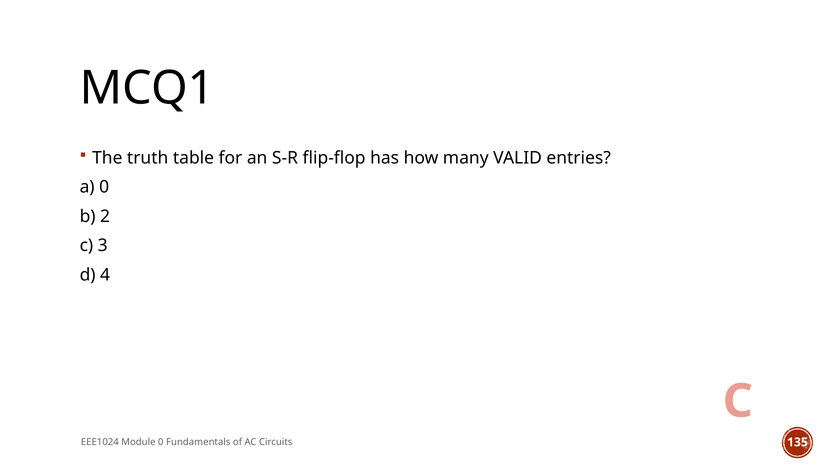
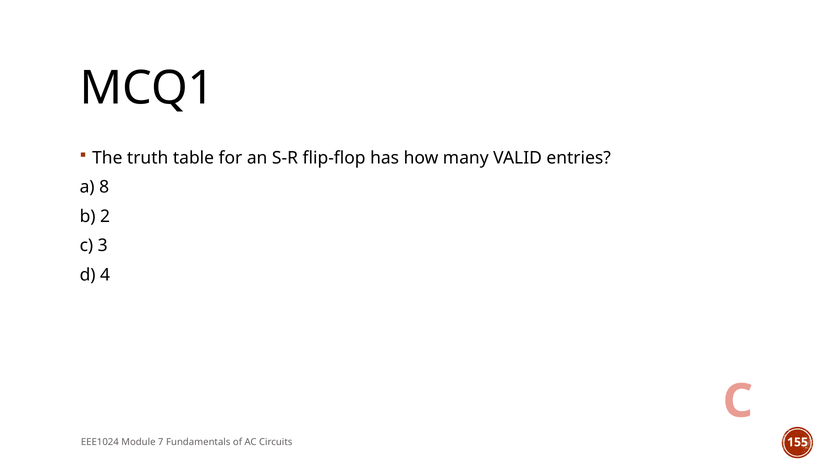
a 0: 0 -> 8
Module 0: 0 -> 7
135: 135 -> 155
